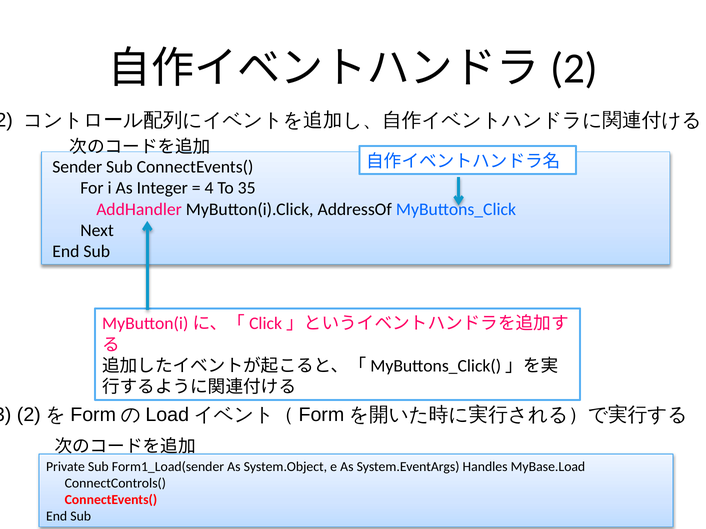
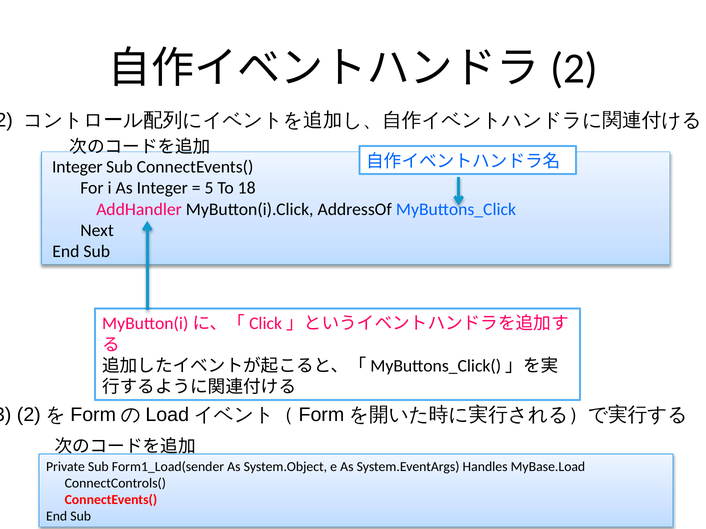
Sender at (77, 167): Sender -> Integer
4: 4 -> 5
35: 35 -> 18
